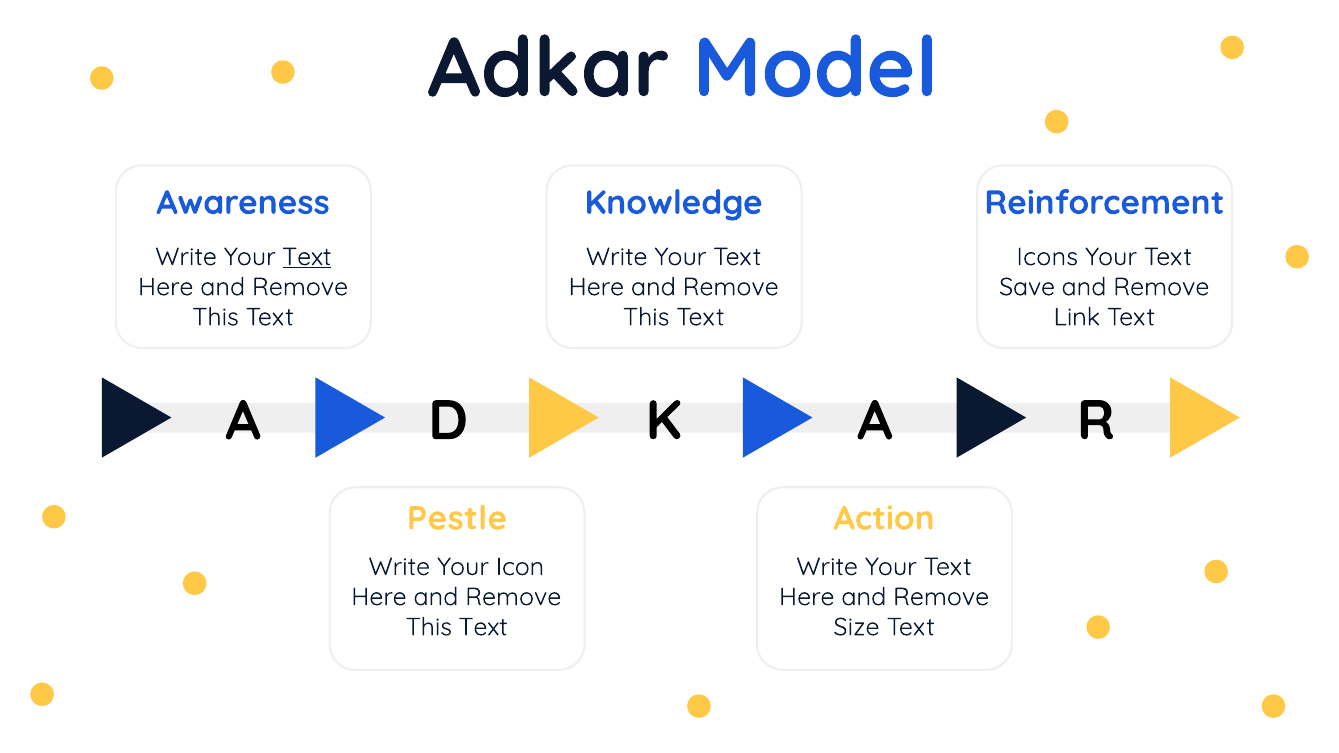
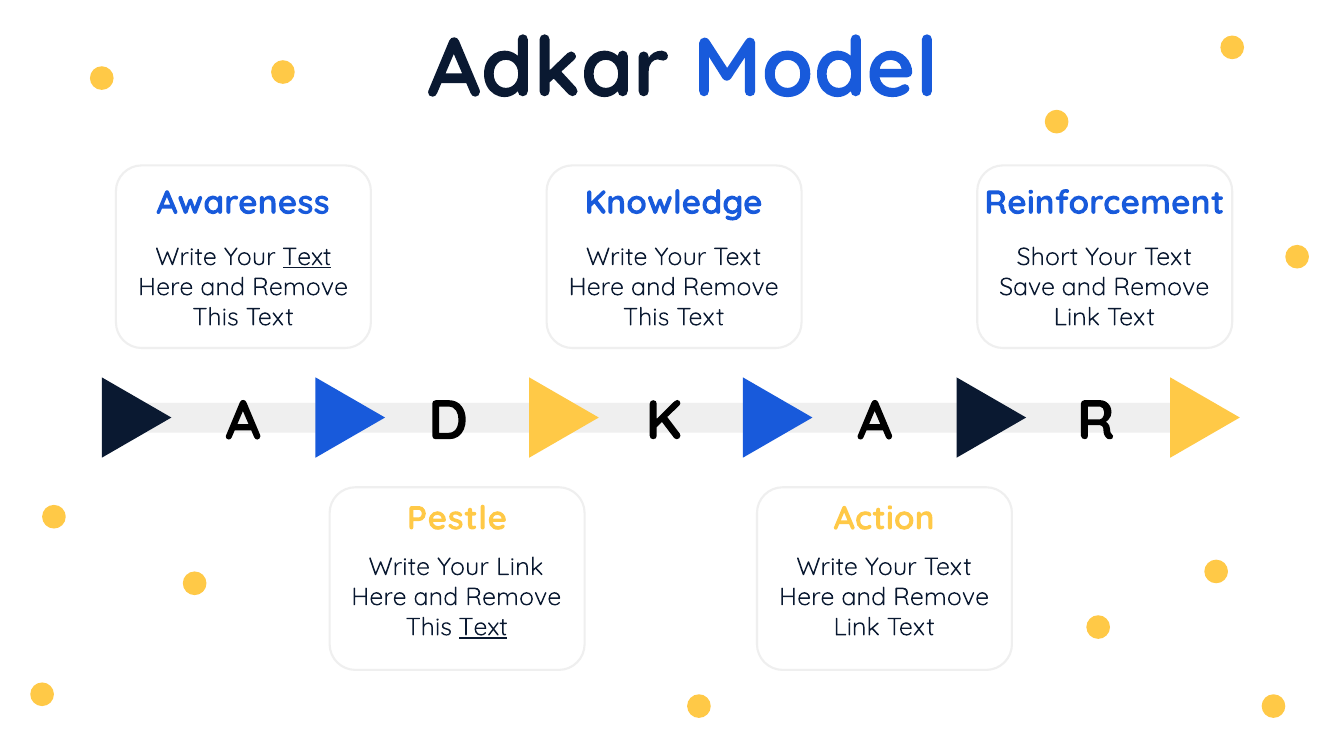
Icons: Icons -> Short
Your Icon: Icon -> Link
Text at (483, 627) underline: none -> present
Size at (857, 627): Size -> Link
